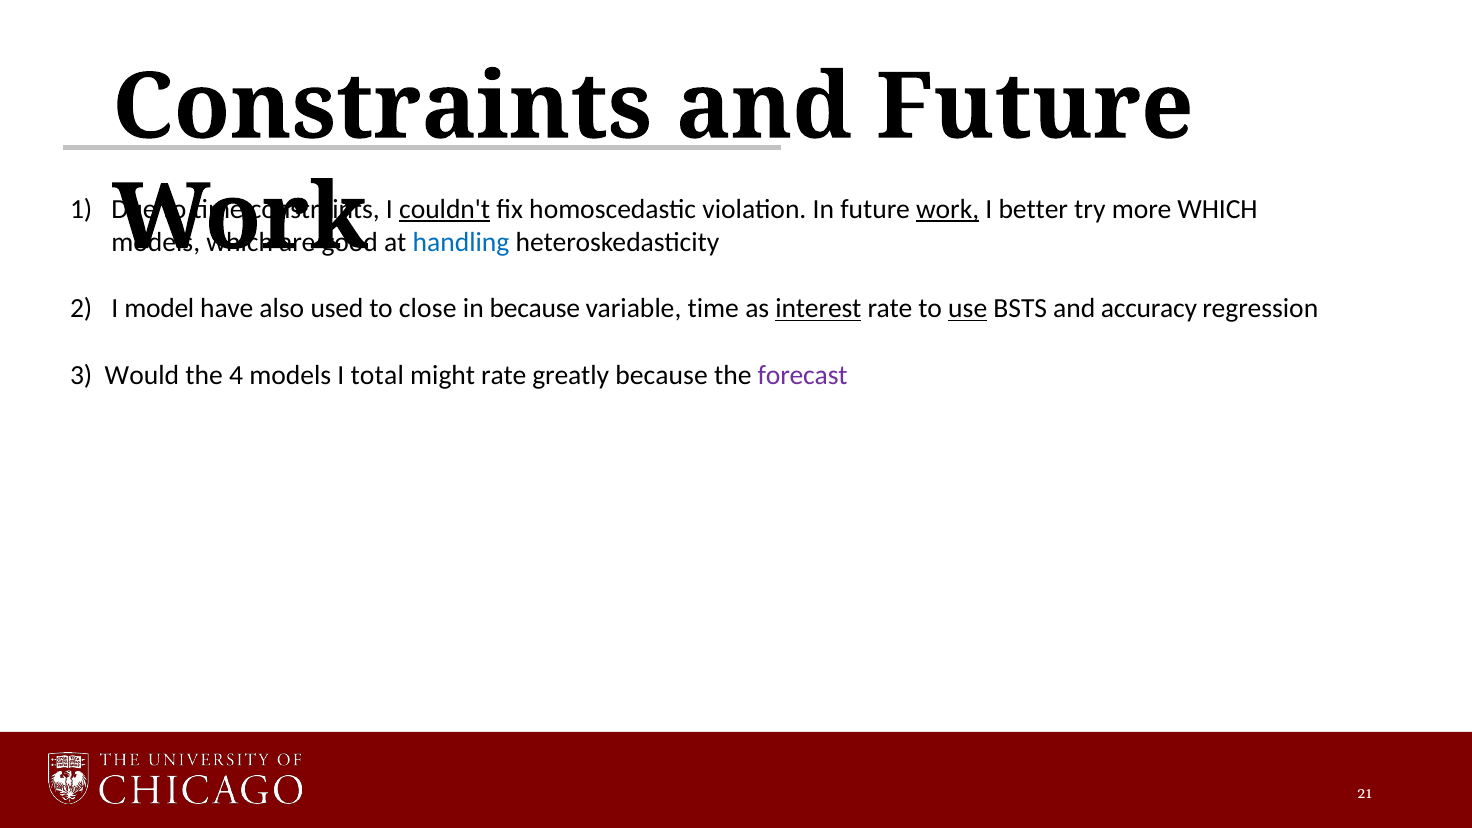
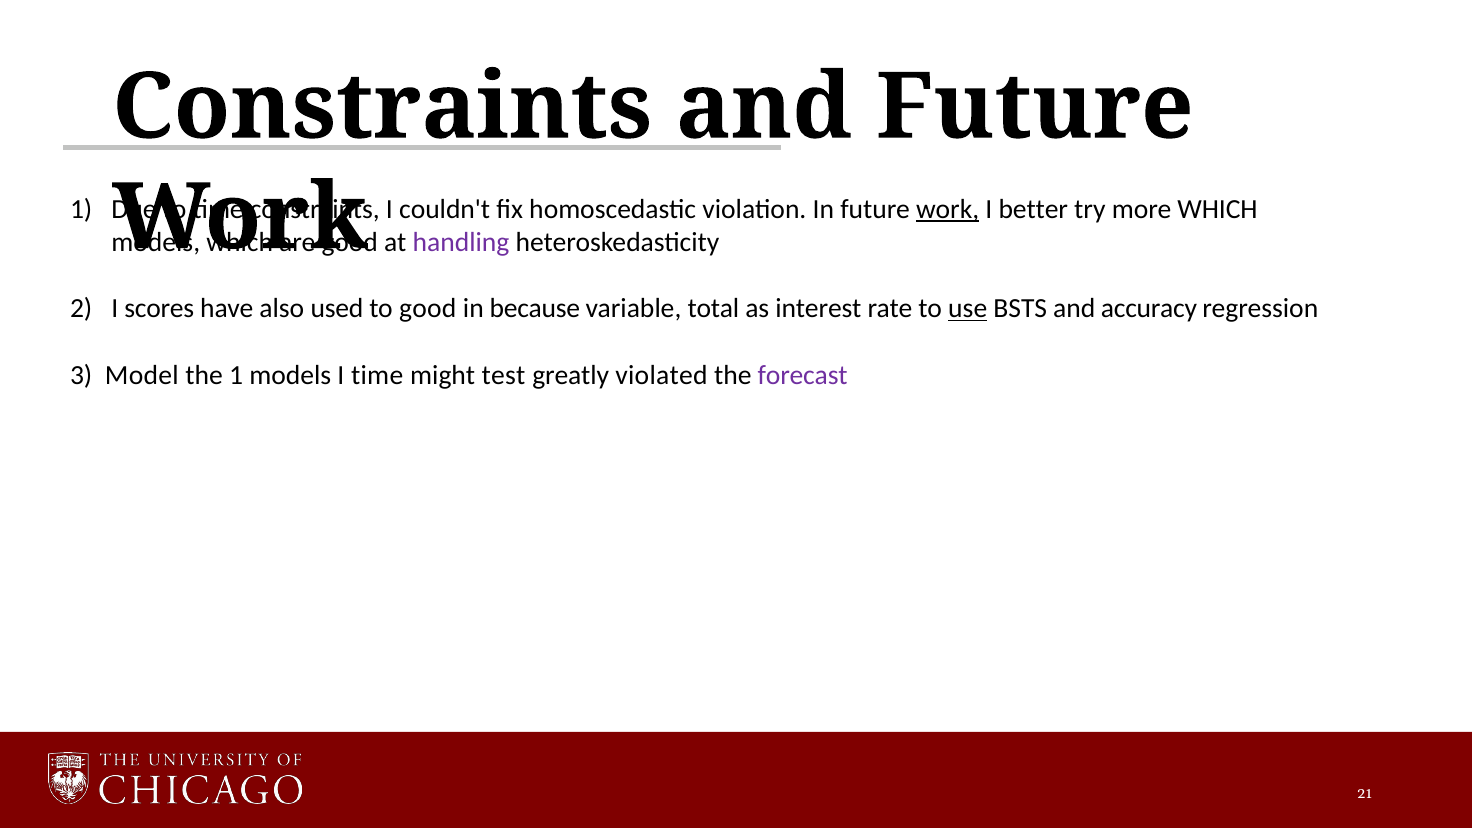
couldn't underline: present -> none
handling colour: blue -> purple
model: model -> scores
to close: close -> good
variable time: time -> total
interest underline: present -> none
Would: Would -> Model
the 4: 4 -> 1
I total: total -> time
might rate: rate -> test
greatly because: because -> violated
